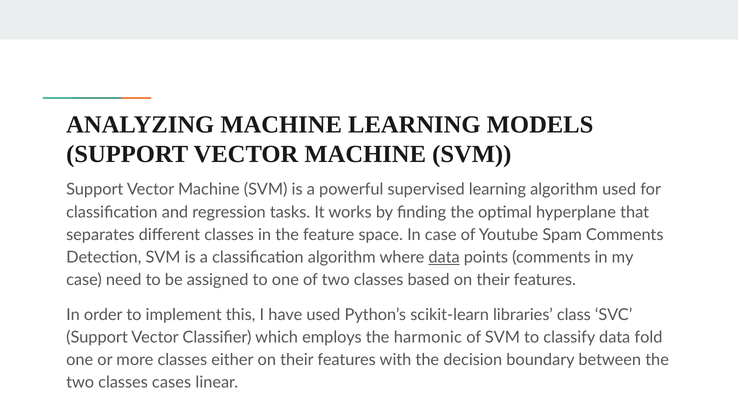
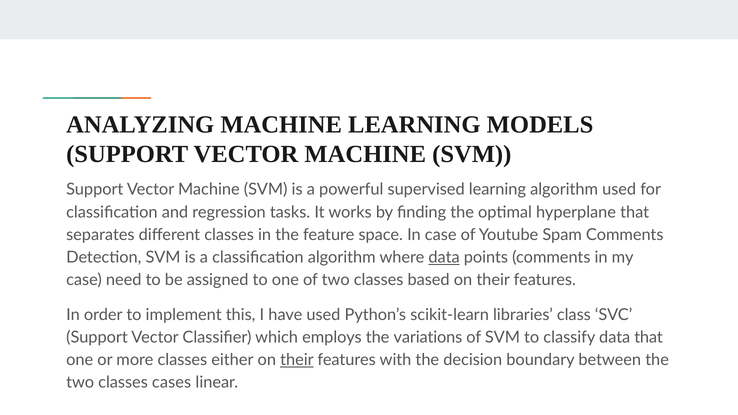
harmonic: harmonic -> variations
data fold: fold -> that
their at (297, 360) underline: none -> present
